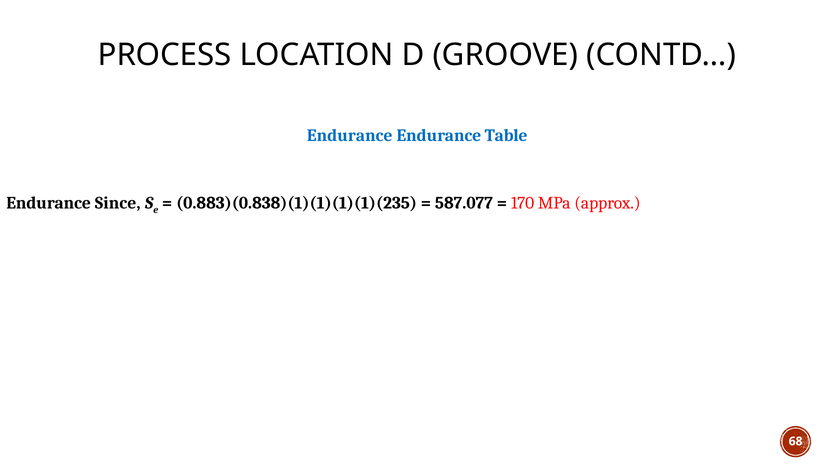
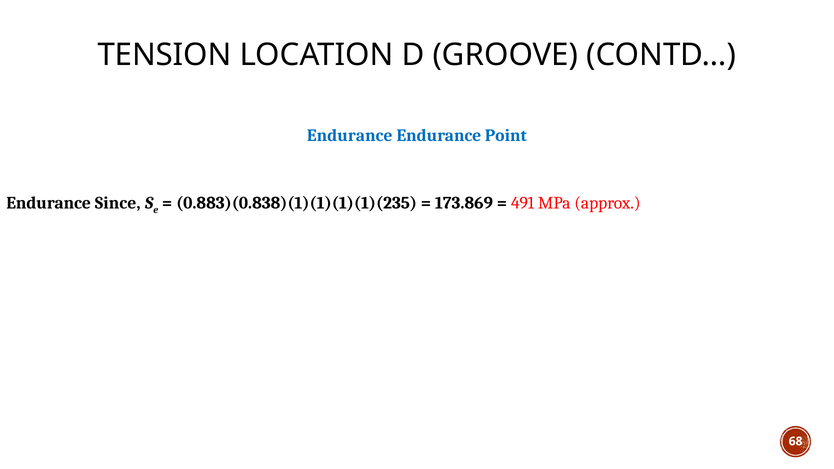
PROCESS: PROCESS -> TENSION
Table: Table -> Point
587.077: 587.077 -> 173.869
170: 170 -> 491
